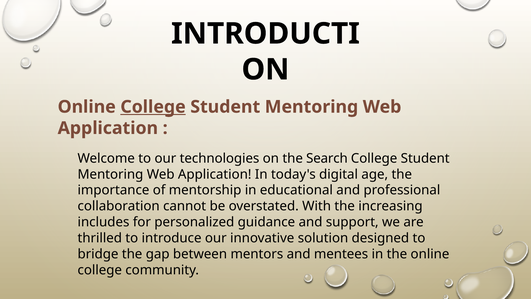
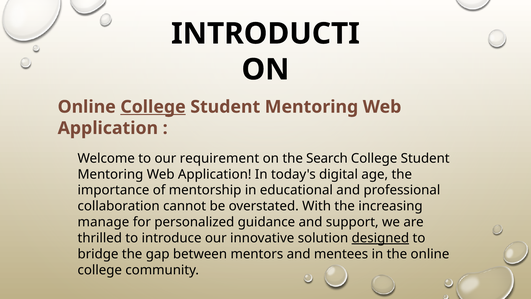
technologies: technologies -> requirement
includes: includes -> manage
designed underline: none -> present
